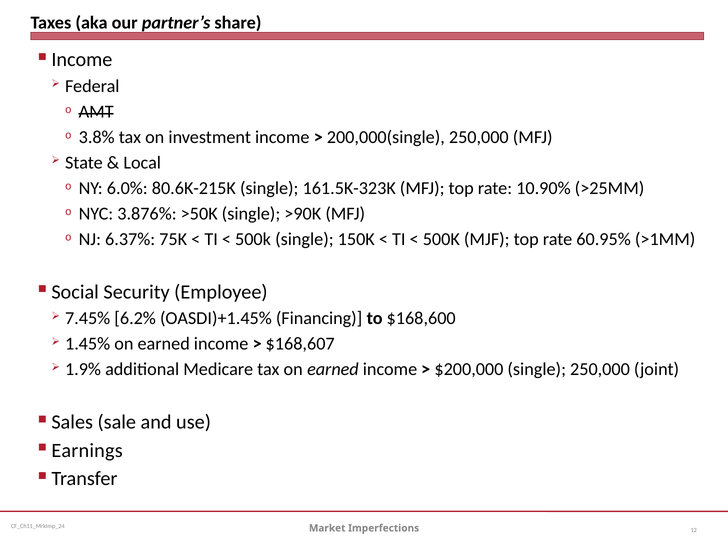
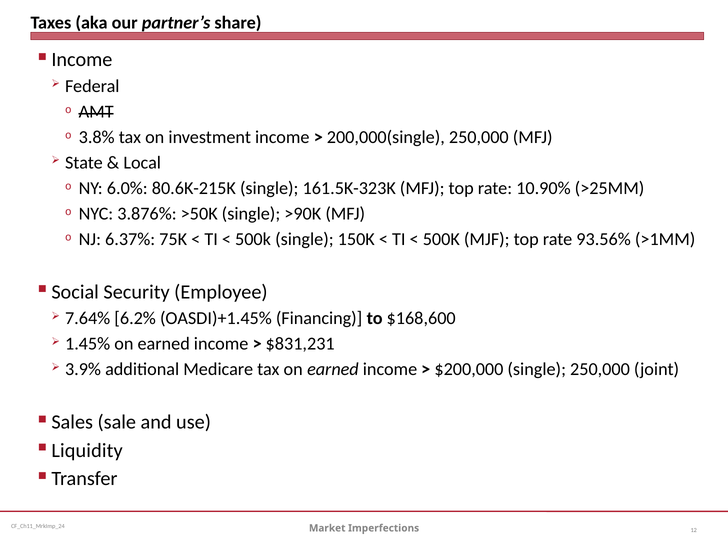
60.95%: 60.95% -> 93.56%
7.45%: 7.45% -> 7.64%
$168,607: $168,607 -> $831,231
1.9%: 1.9% -> 3.9%
Earnings: Earnings -> Liquidity
